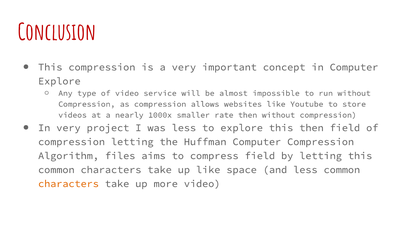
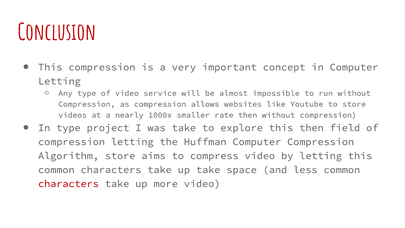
Explore at (59, 81): Explore -> Letting
In very: very -> type
was less: less -> take
Algorithm files: files -> store
compress field: field -> video
up like: like -> take
characters at (68, 184) colour: orange -> red
